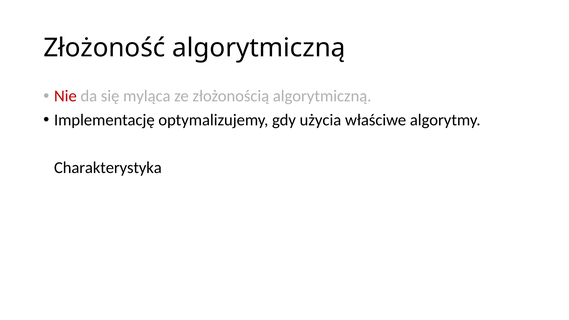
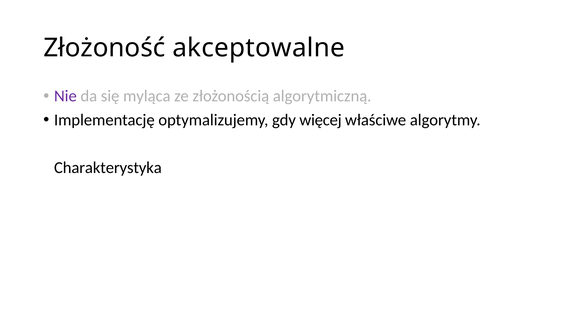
Złożoność algorytmiczną: algorytmiczną -> akceptowalne
Nie colour: red -> purple
użycia: użycia -> więcej
